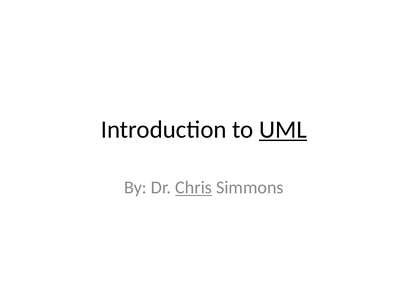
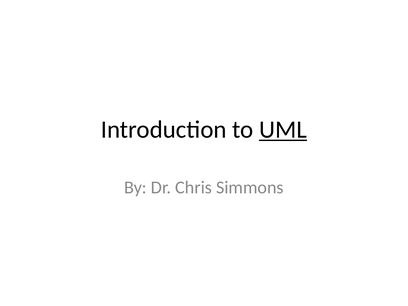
Chris underline: present -> none
